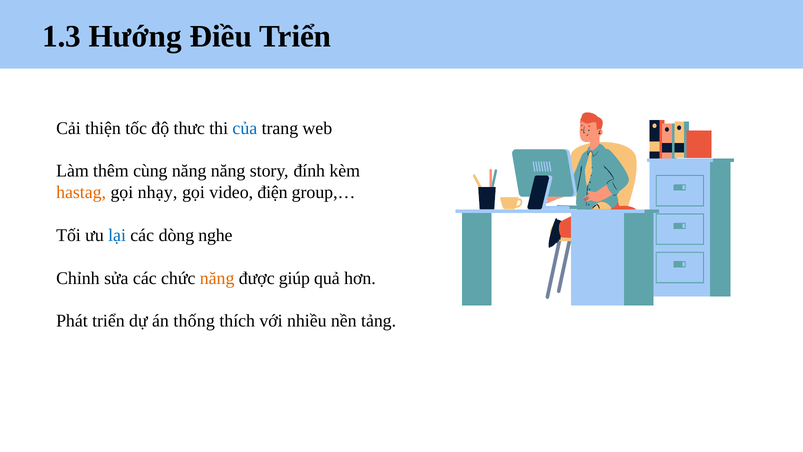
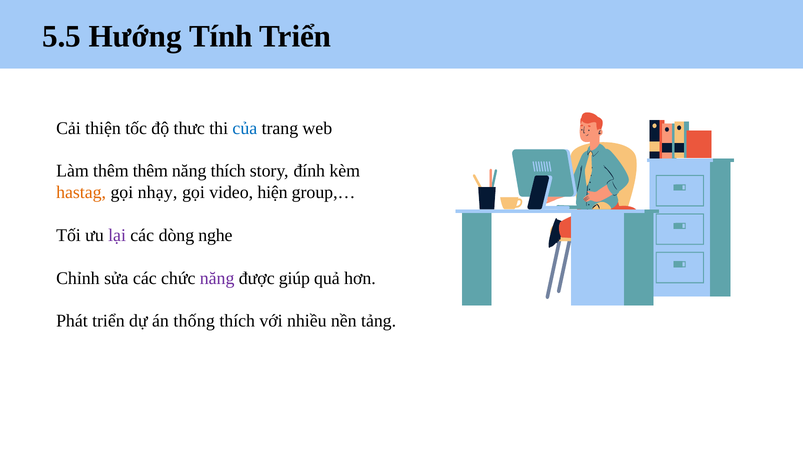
1.3: 1.3 -> 5.5
Điều: Điều -> Tính
thêm cùng: cùng -> thêm
năng năng: năng -> thích
điện: điện -> hiện
lại colour: blue -> purple
năng at (217, 278) colour: orange -> purple
